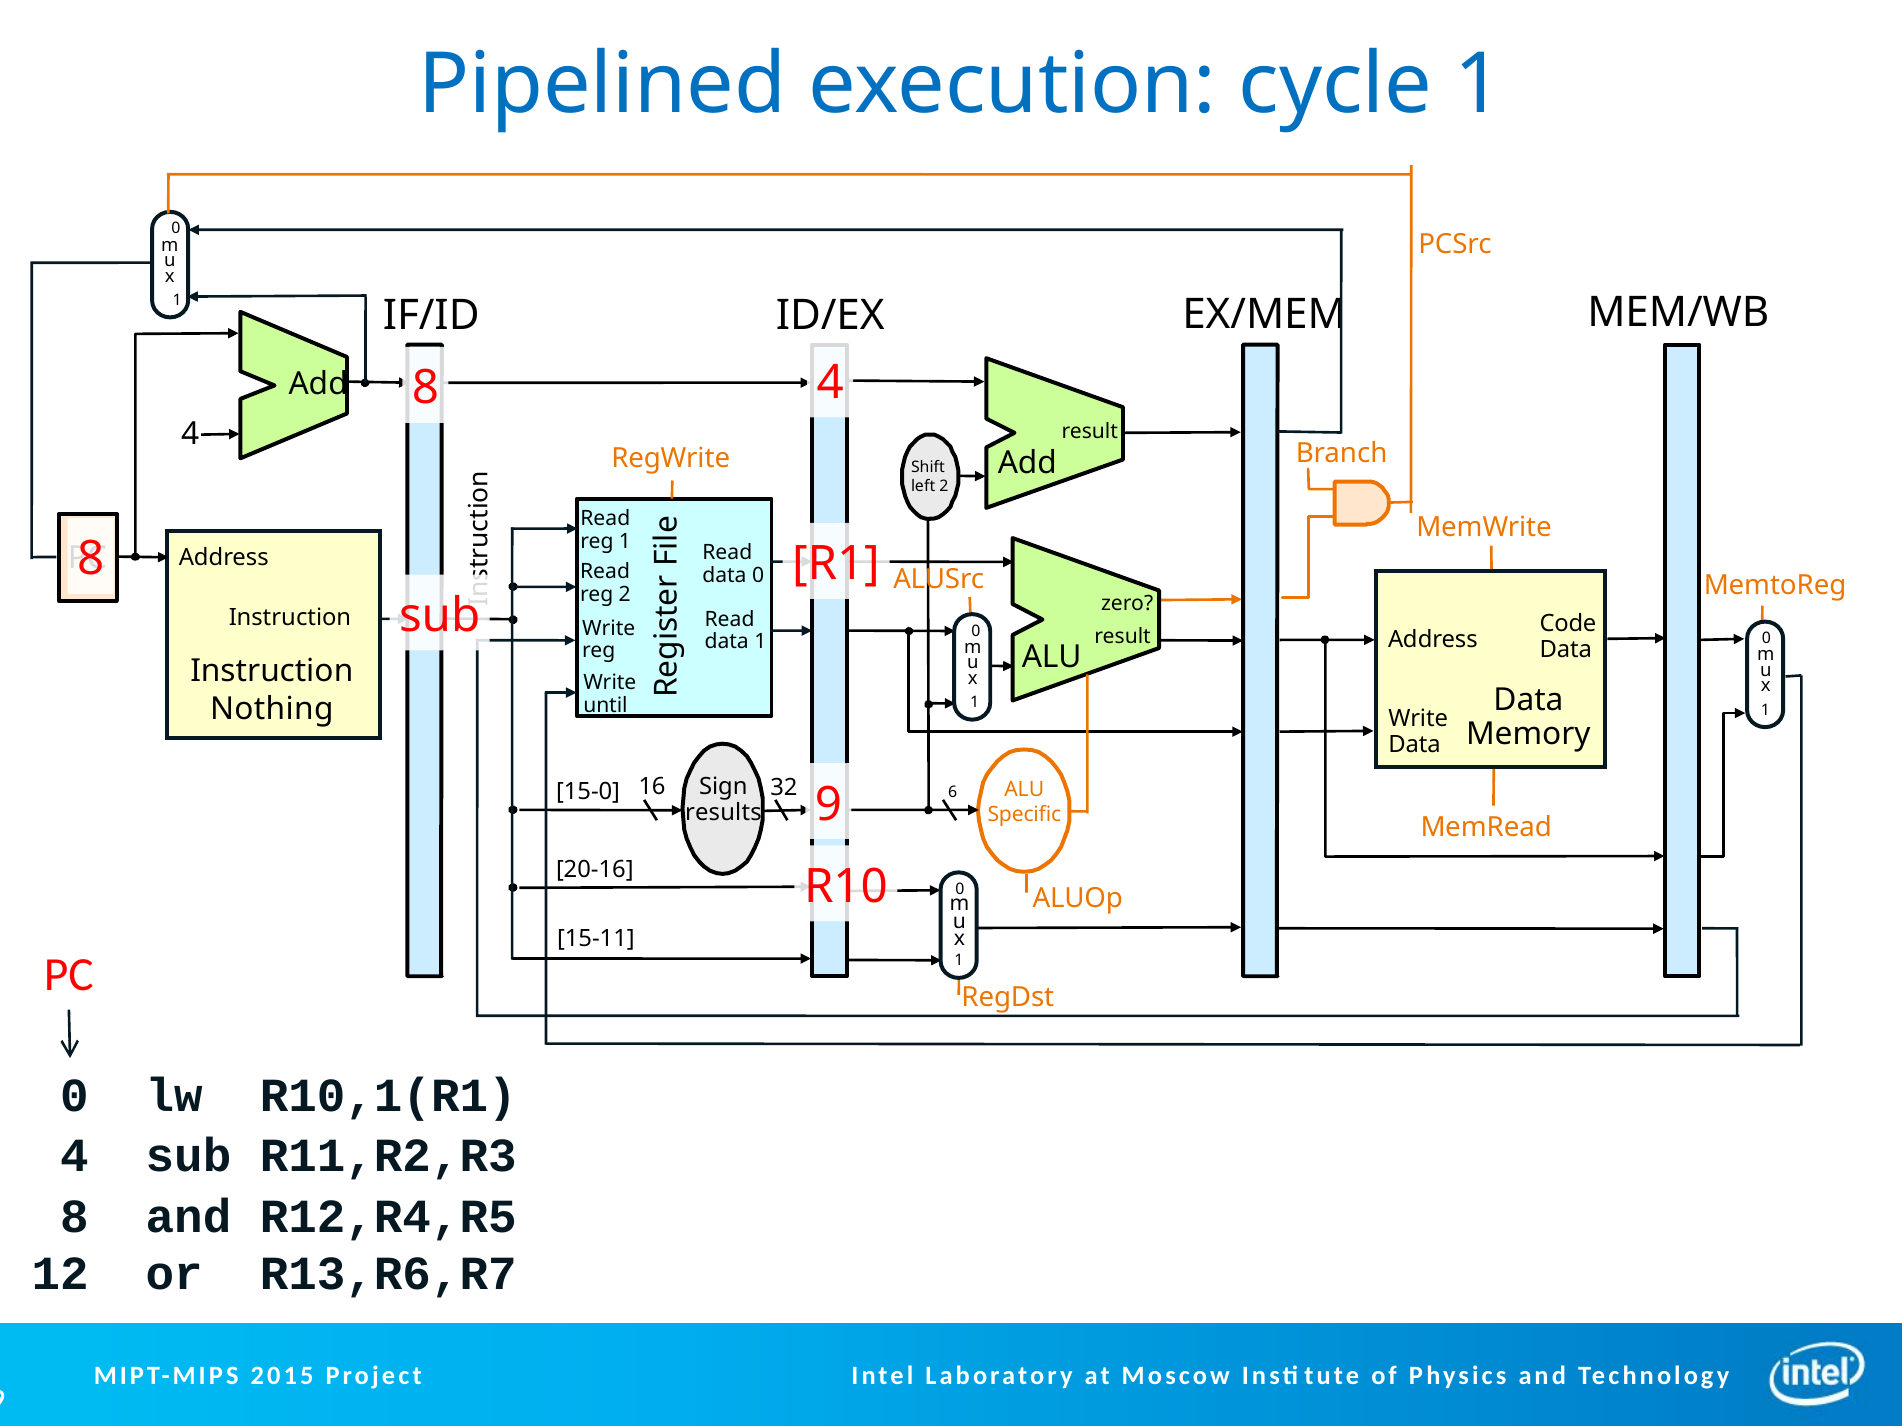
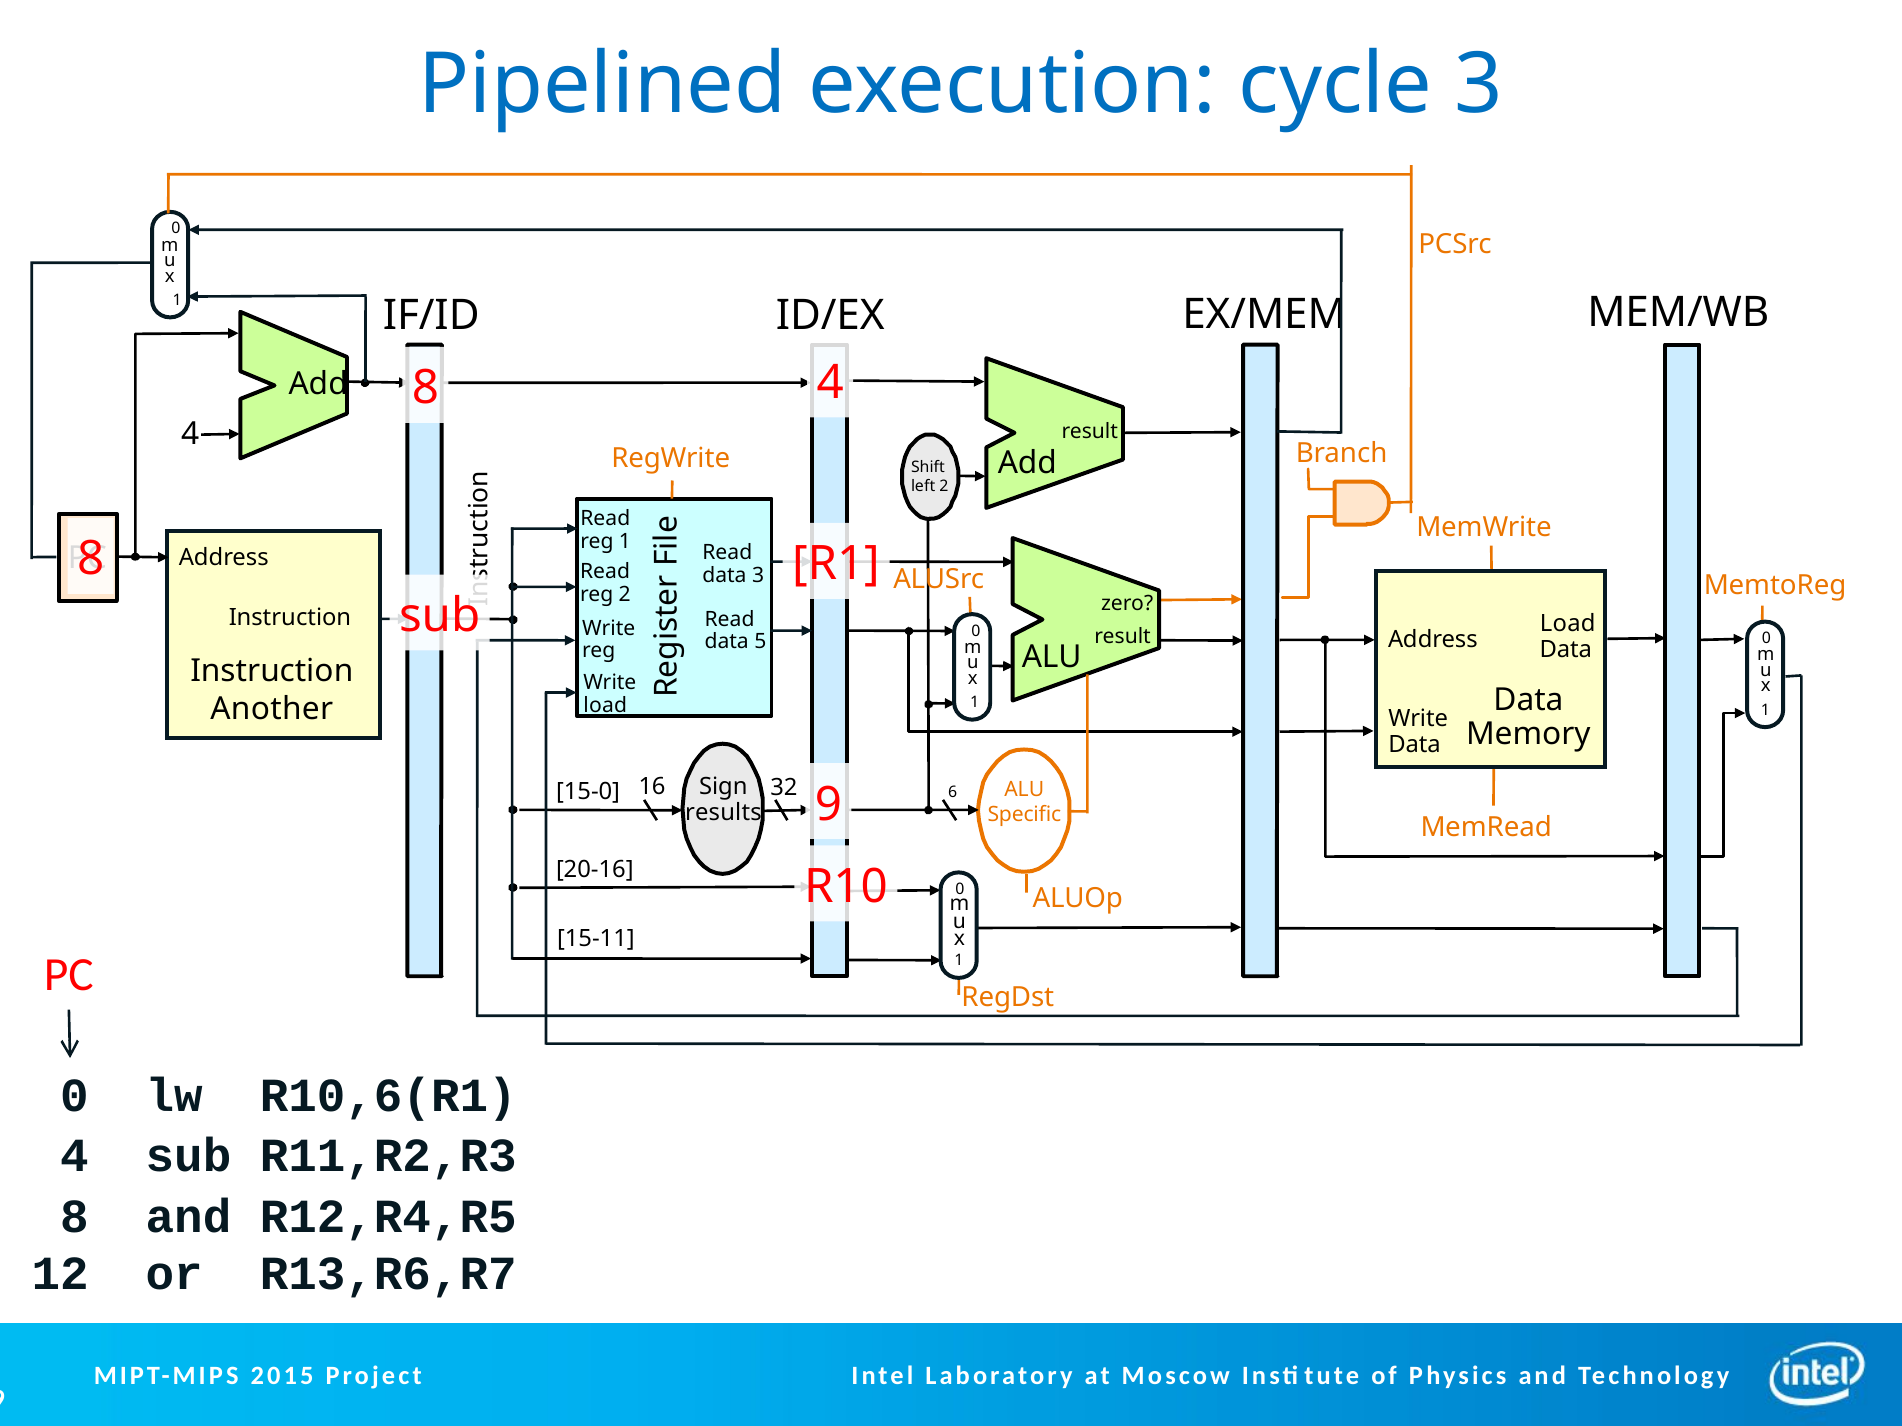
cycle 1: 1 -> 3
data 0: 0 -> 3
Code at (1568, 624): Code -> Load
data 1: 1 -> 5
until at (605, 706): until -> load
Nothing: Nothing -> Another
R10,1(R1: R10,1(R1 -> R10,6(R1
